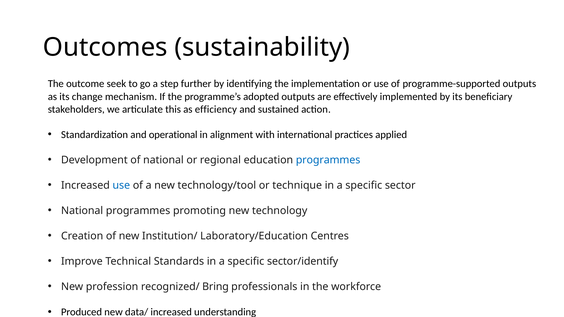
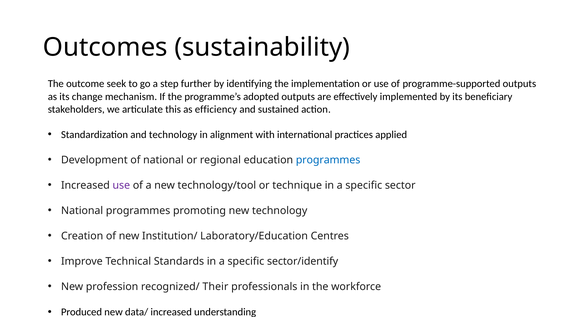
and operational: operational -> technology
use at (121, 185) colour: blue -> purple
Bring: Bring -> Their
